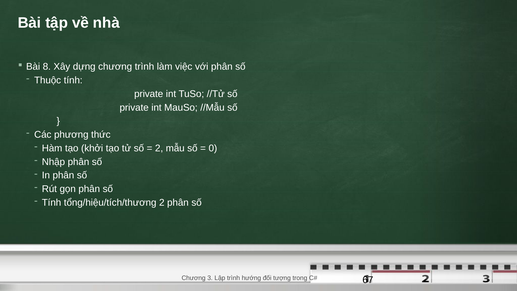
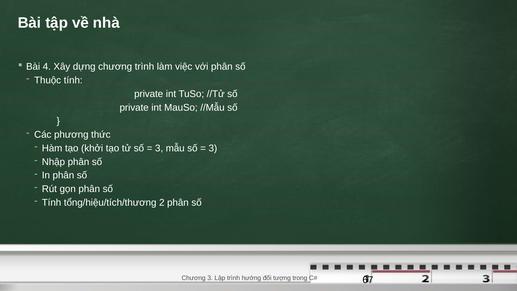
8: 8 -> 4
2 at (159, 148): 2 -> 3
0 at (213, 148): 0 -> 3
